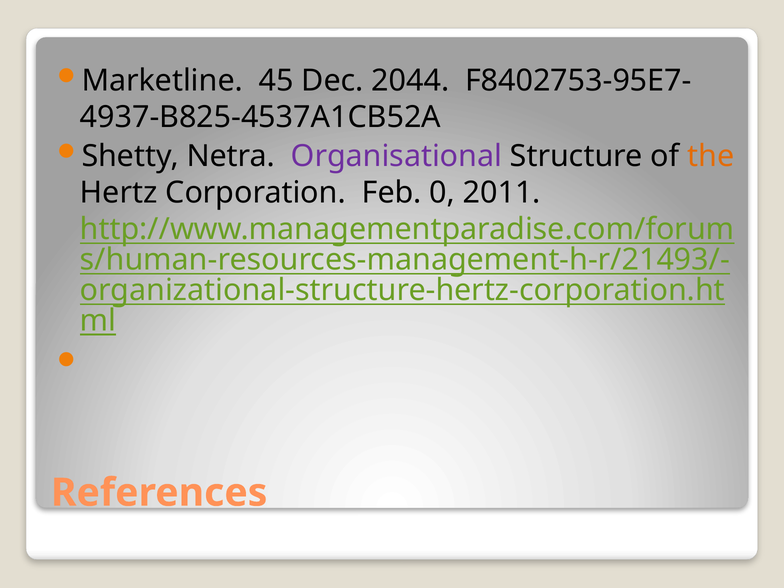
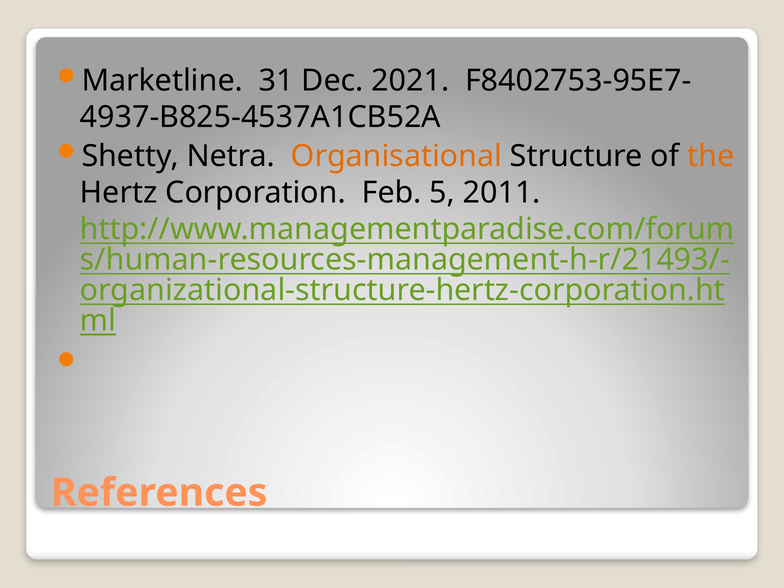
45: 45 -> 31
2044: 2044 -> 2021
Organisational colour: purple -> orange
0: 0 -> 5
